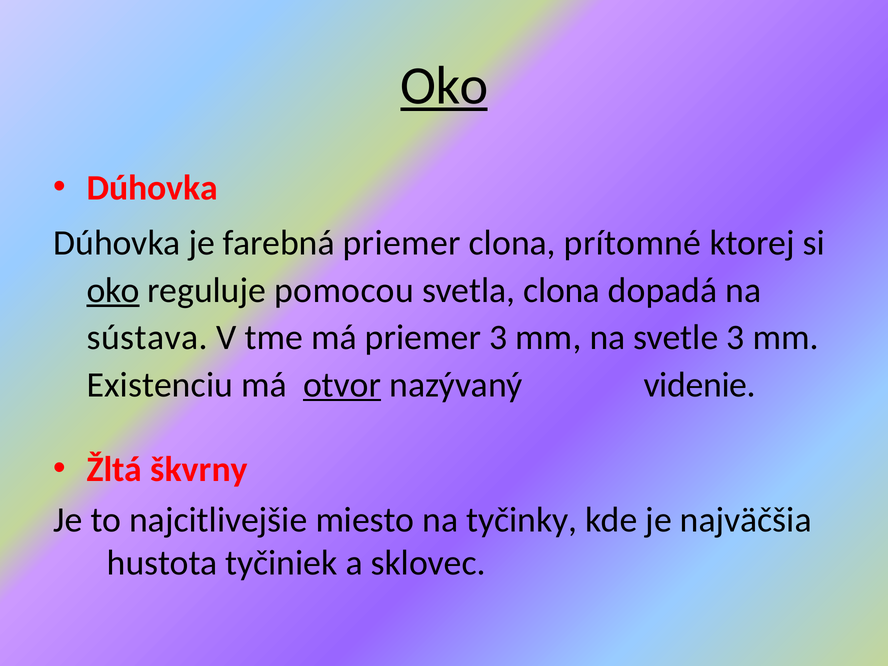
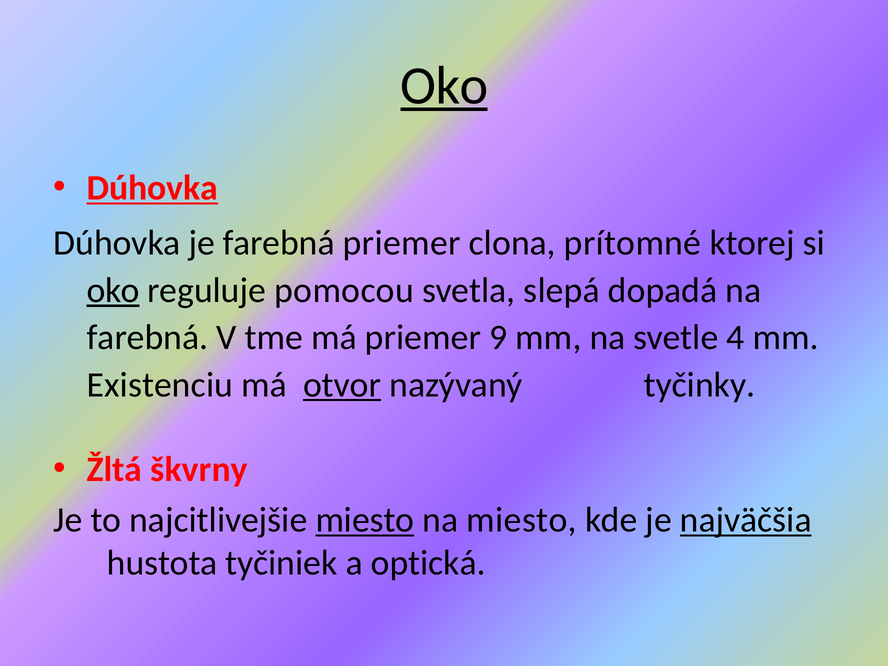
Dúhovka at (152, 188) underline: none -> present
svetla clona: clona -> slepá
sústava at (147, 338): sústava -> farebná
priemer 3: 3 -> 9
svetle 3: 3 -> 4
videnie: videnie -> tyčinky
miesto at (365, 520) underline: none -> present
na tyčinky: tyčinky -> miesto
najväčšia underline: none -> present
sklovec: sklovec -> optická
